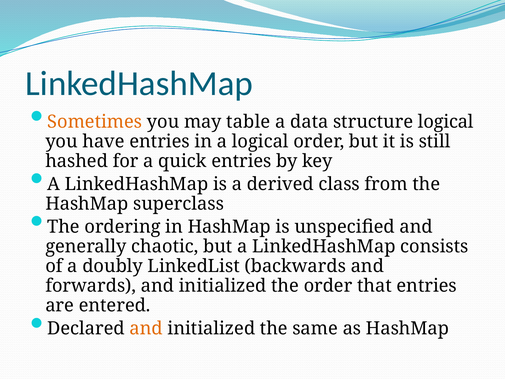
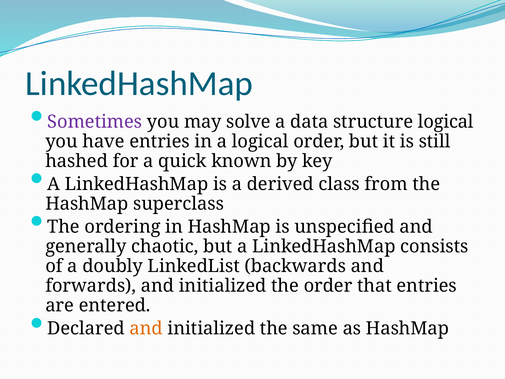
Sometimes colour: orange -> purple
table: table -> solve
quick entries: entries -> known
